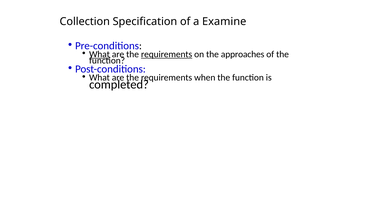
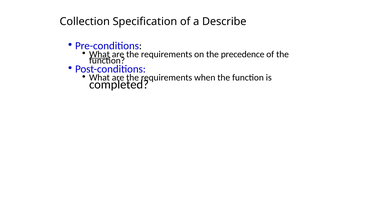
Examine: Examine -> Describe
requirements at (167, 54) underline: present -> none
approaches: approaches -> precedence
